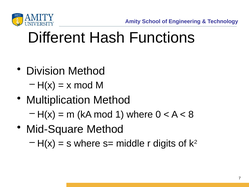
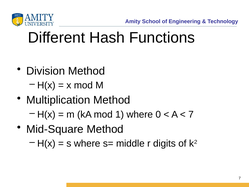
8 at (191, 114): 8 -> 7
